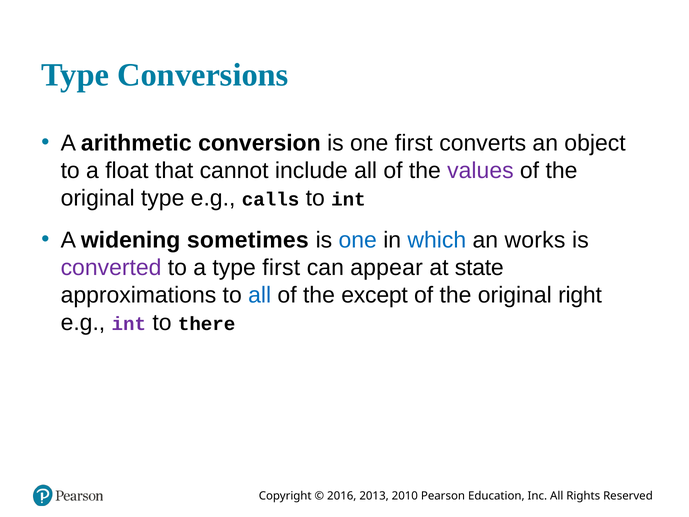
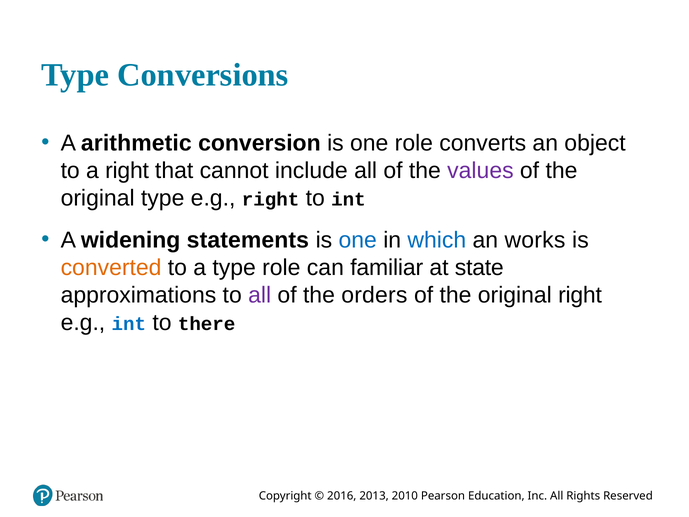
one first: first -> role
a float: float -> right
e.g calls: calls -> right
sometimes: sometimes -> statements
converted colour: purple -> orange
type first: first -> role
appear: appear -> familiar
all at (260, 295) colour: blue -> purple
except: except -> orders
int at (129, 324) colour: purple -> blue
